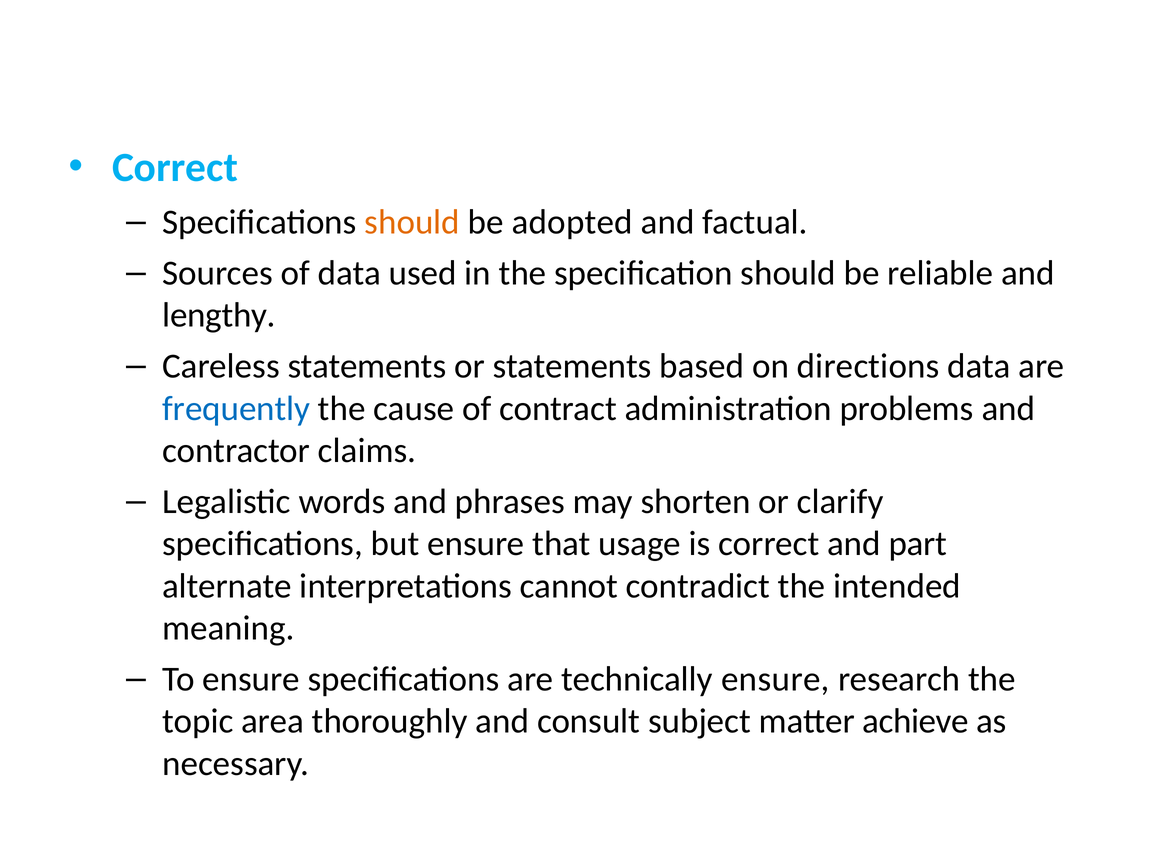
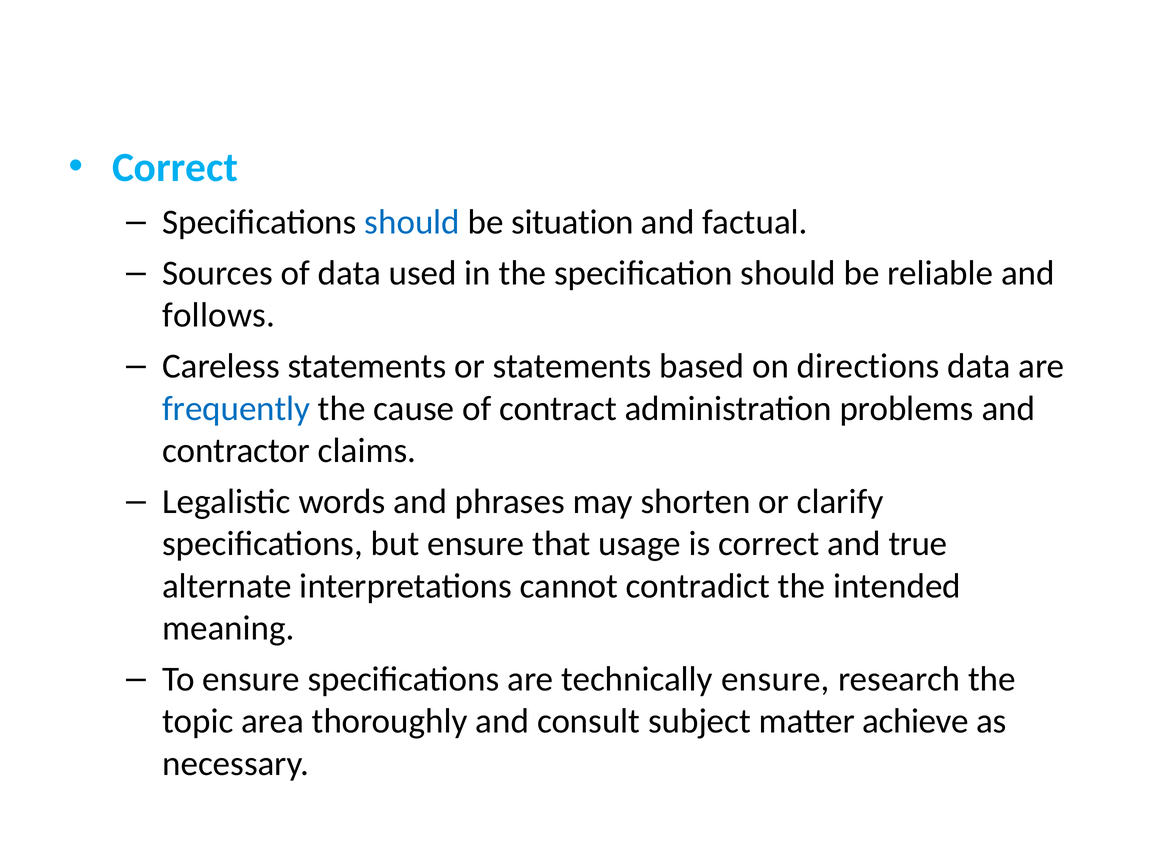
should at (412, 222) colour: orange -> blue
adopted: adopted -> situation
lengthy: lengthy -> follows
part: part -> true
